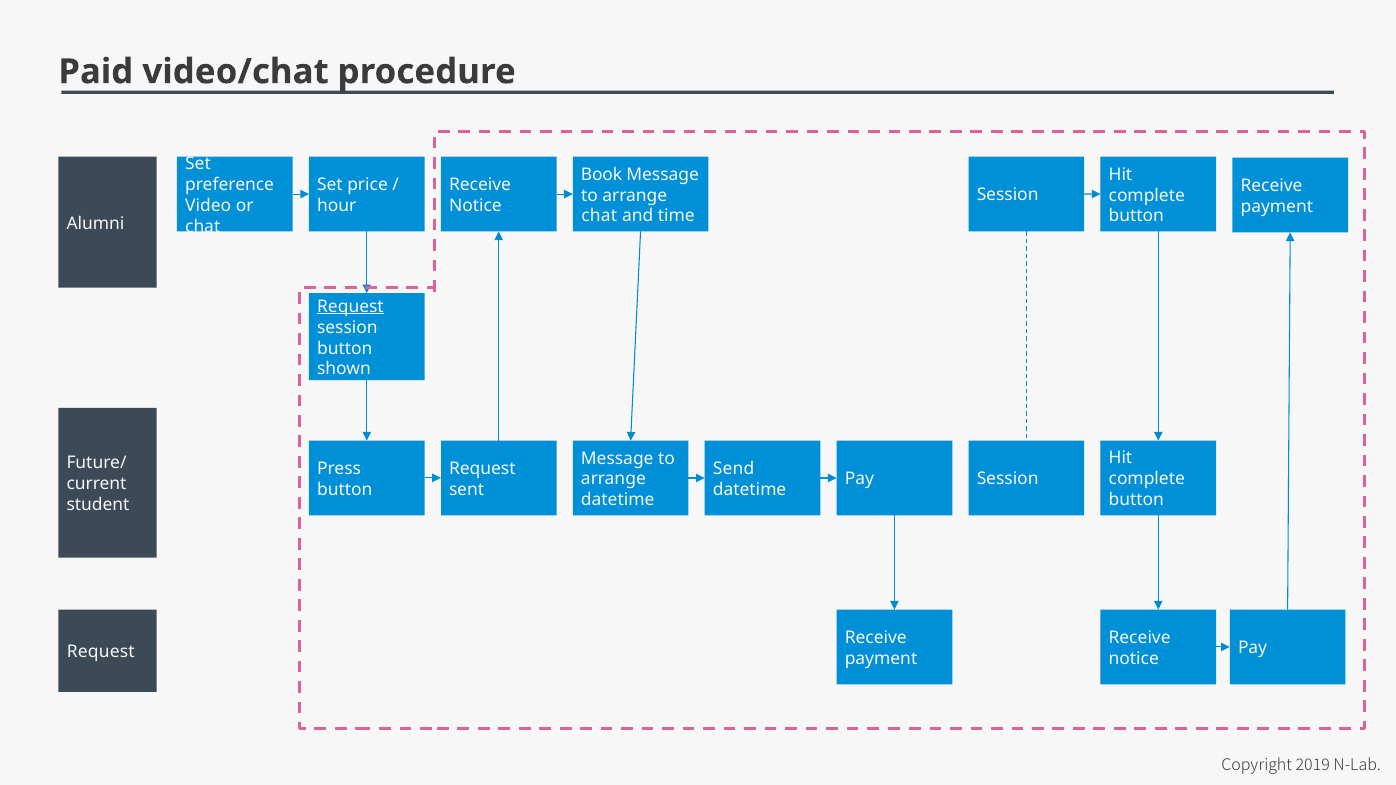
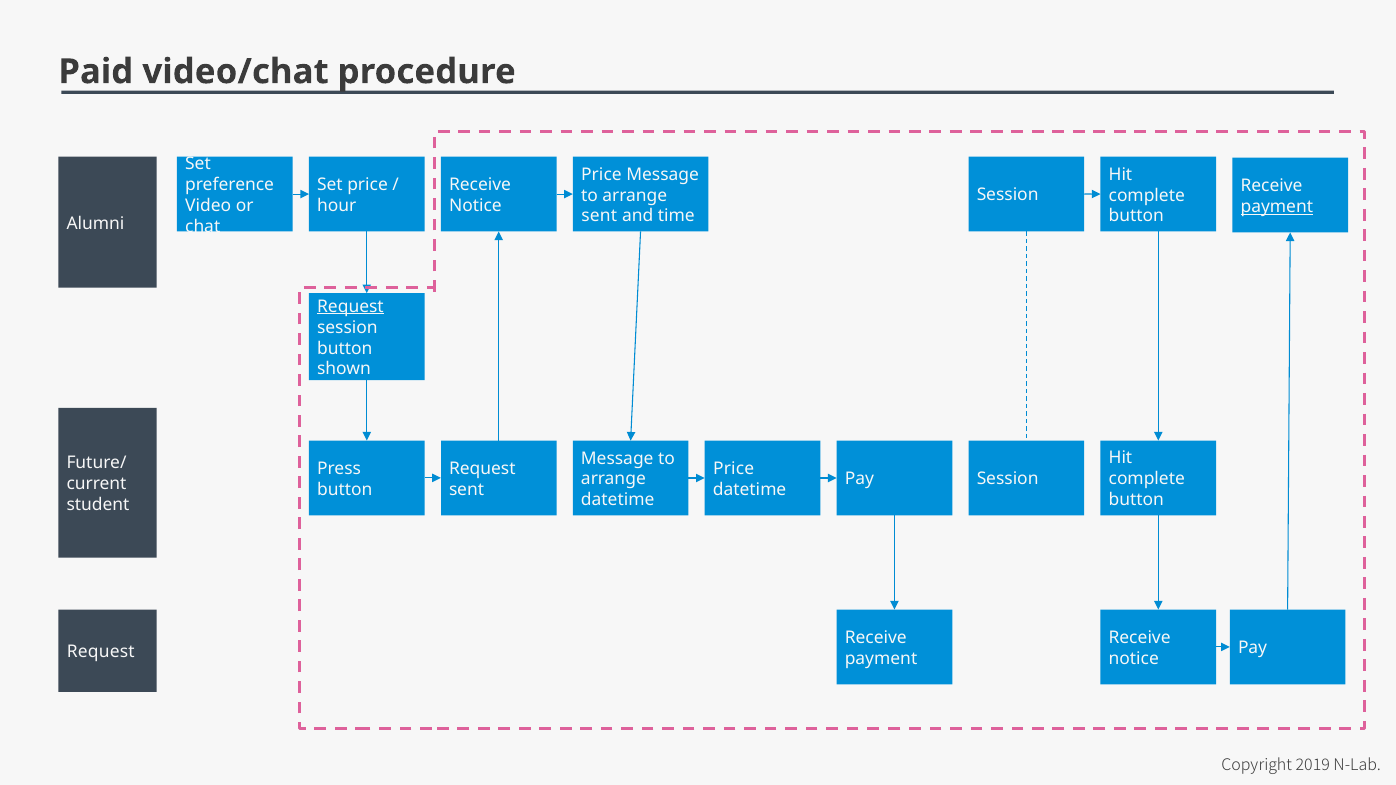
Book at (602, 174): Book -> Price
payment at (1277, 207) underline: none -> present
chat at (599, 216): chat -> sent
Send at (734, 469): Send -> Price
